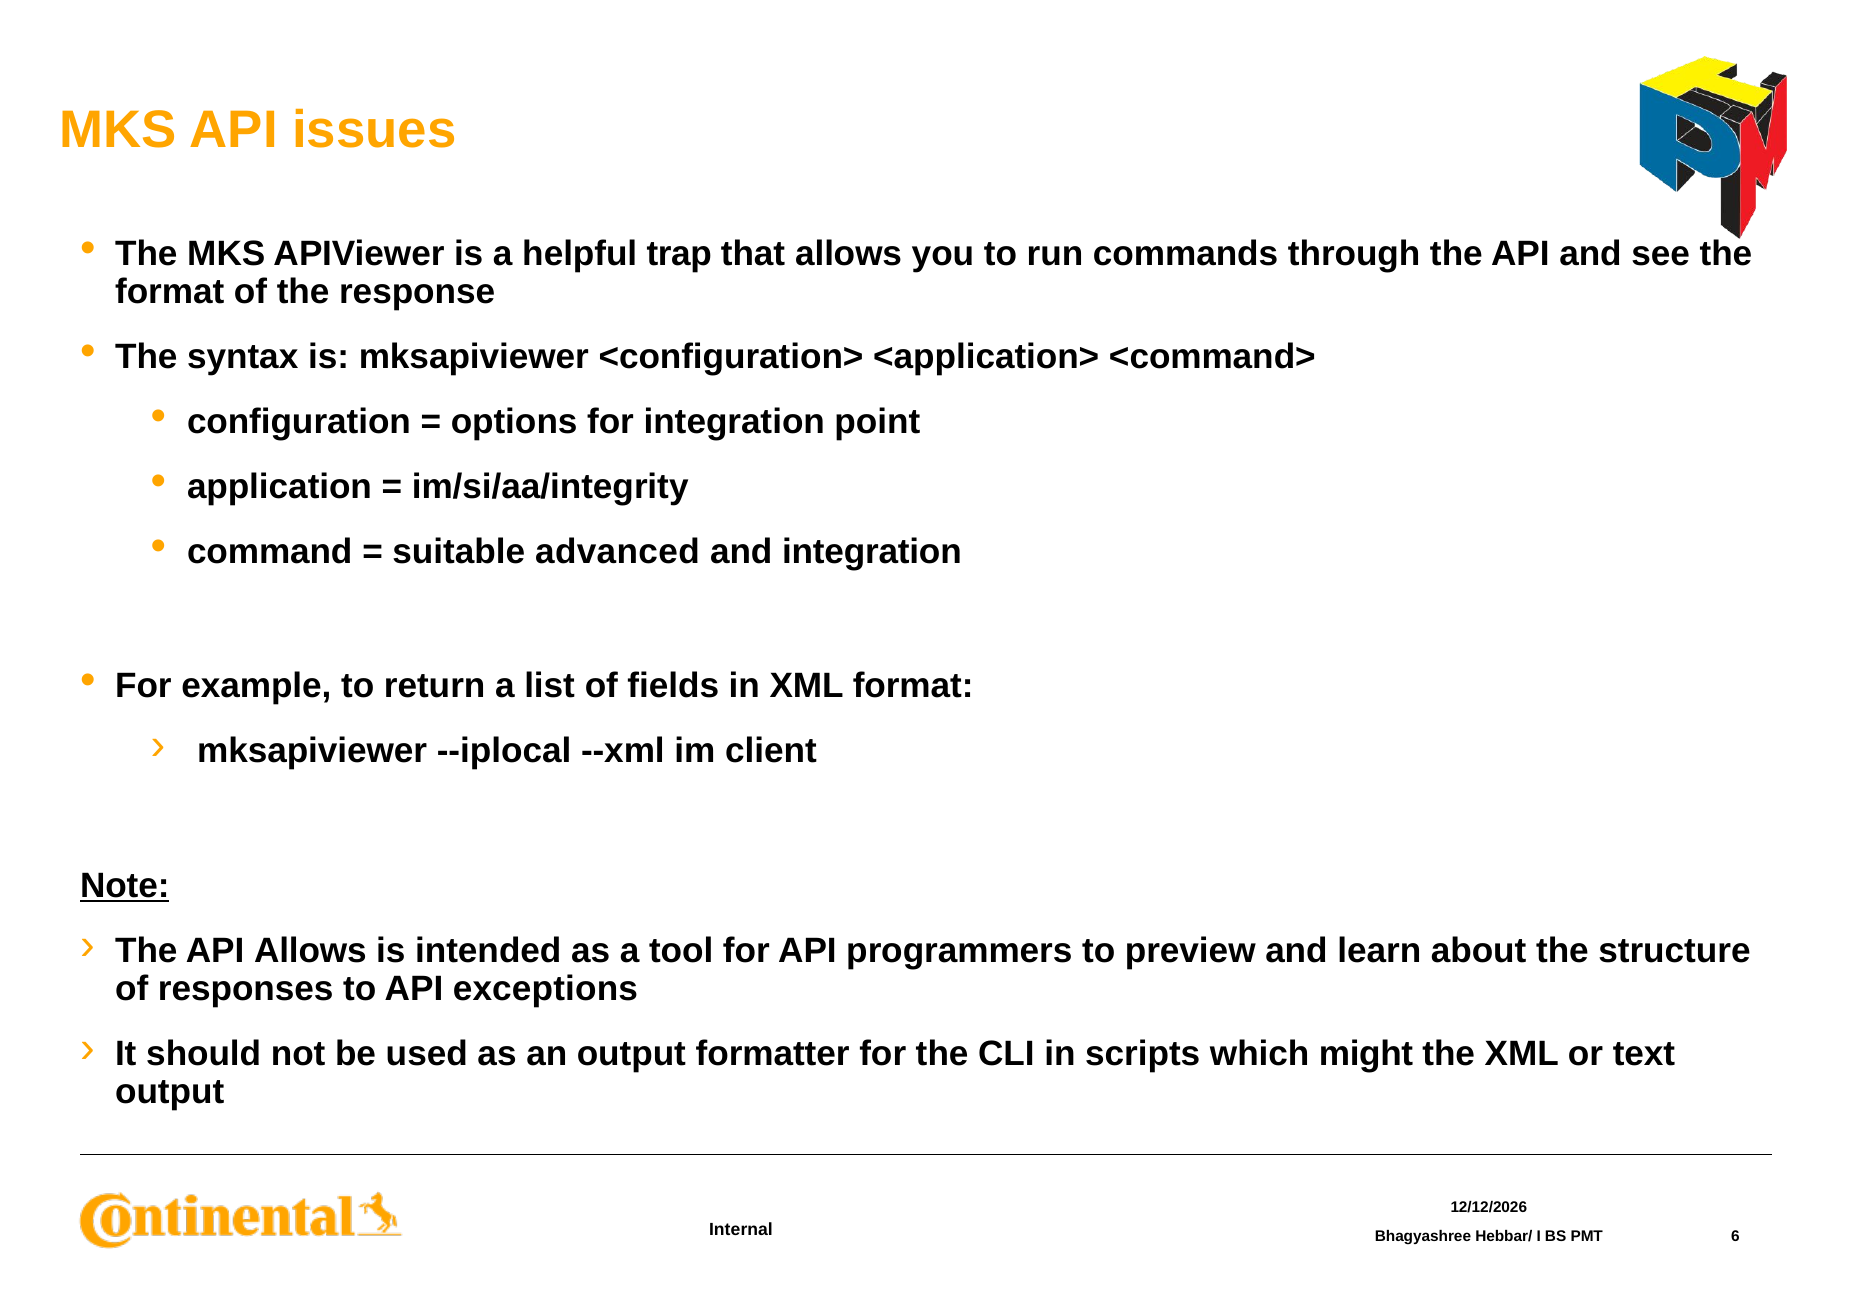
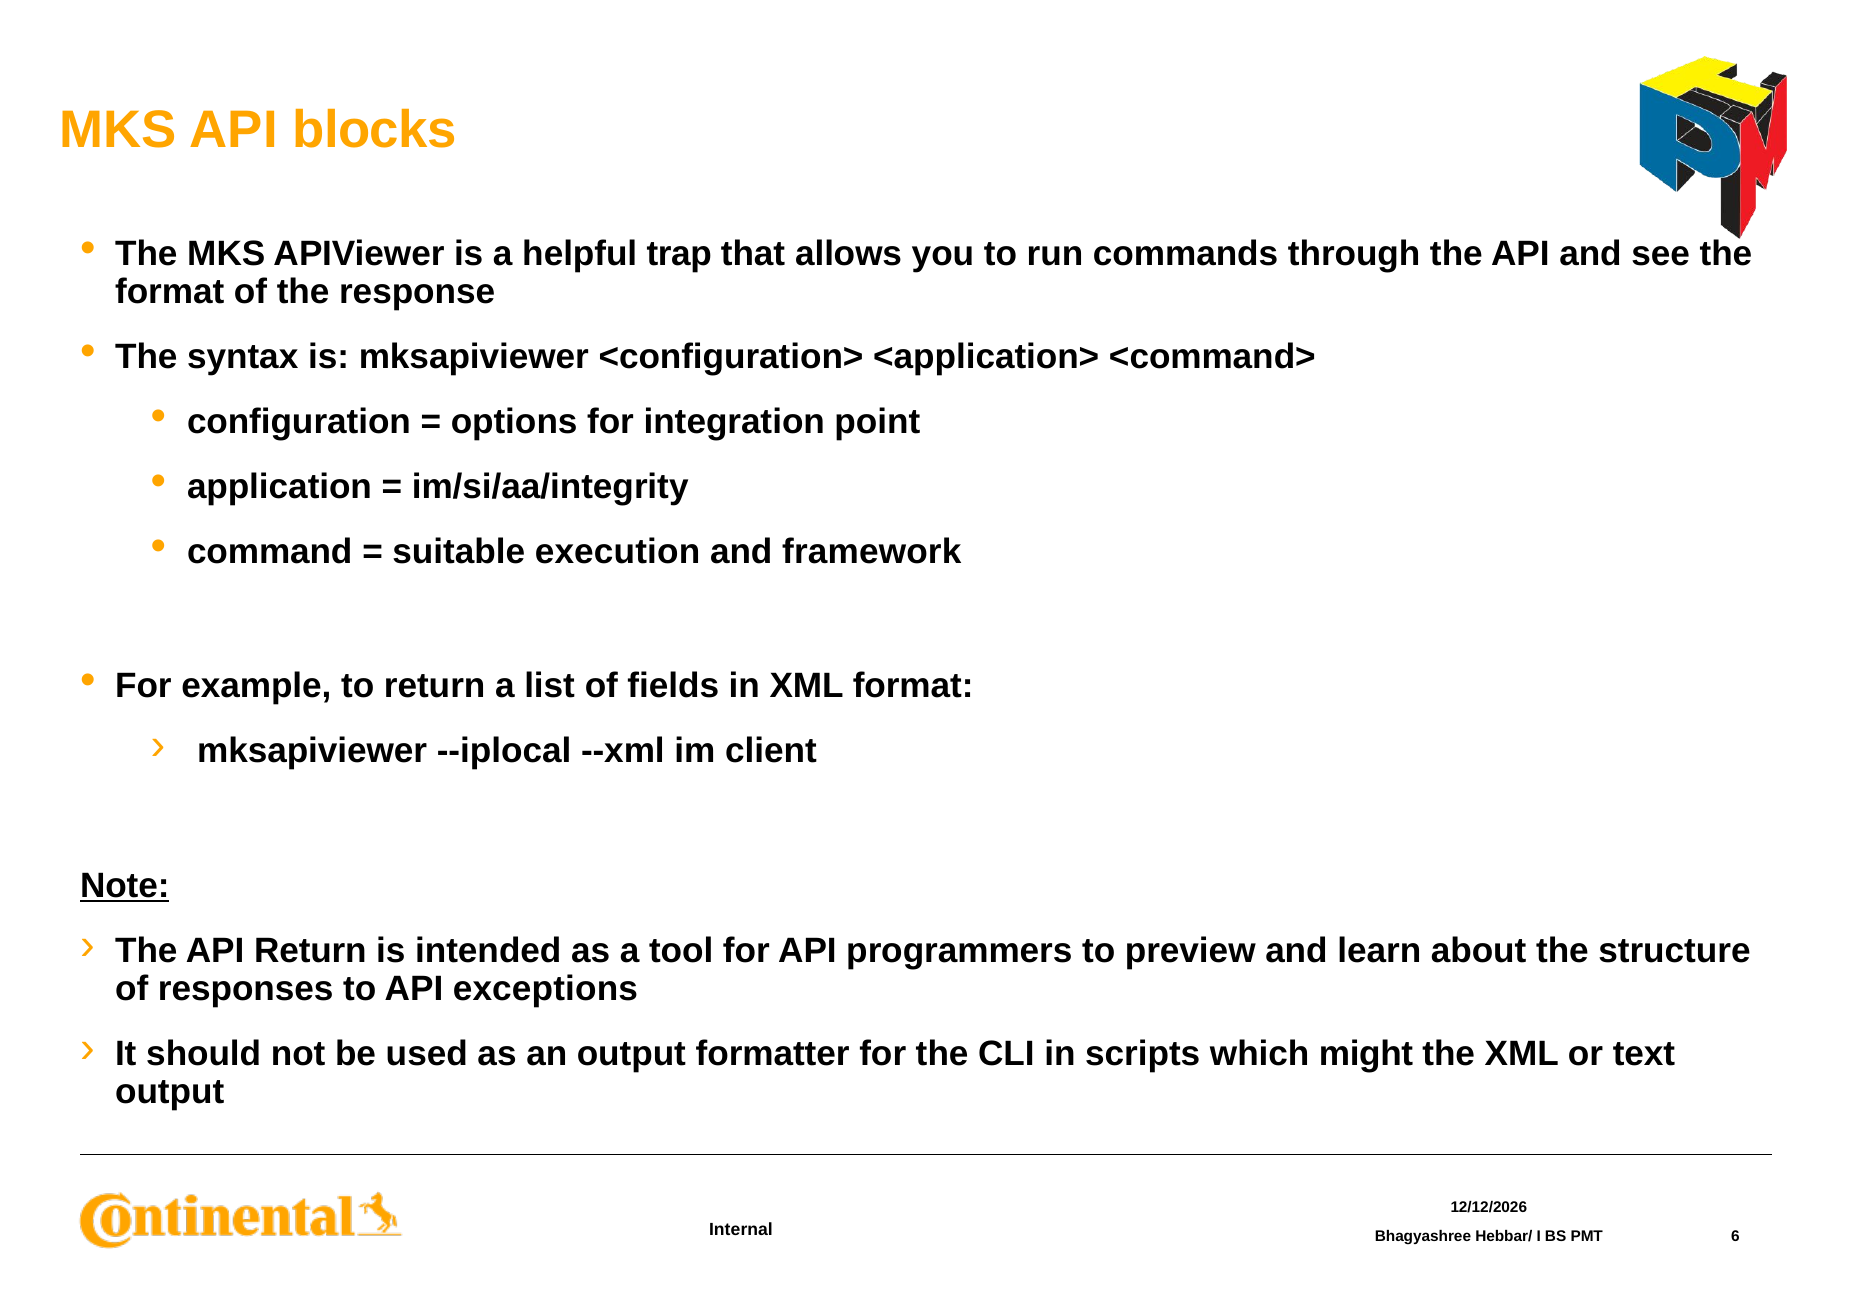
issues: issues -> blocks
advanced: advanced -> execution
and integration: integration -> framework
API Allows: Allows -> Return
